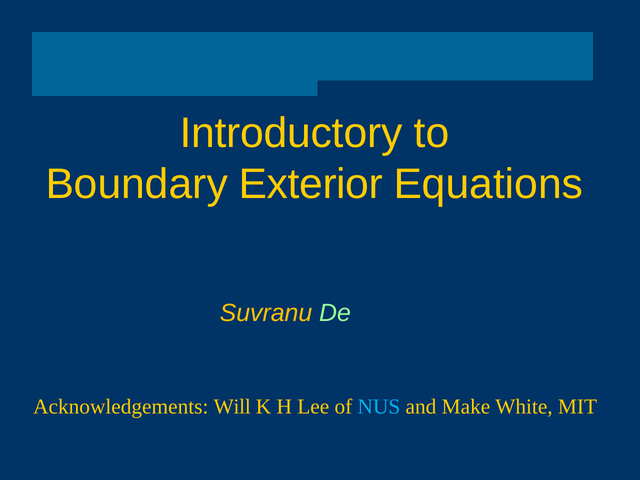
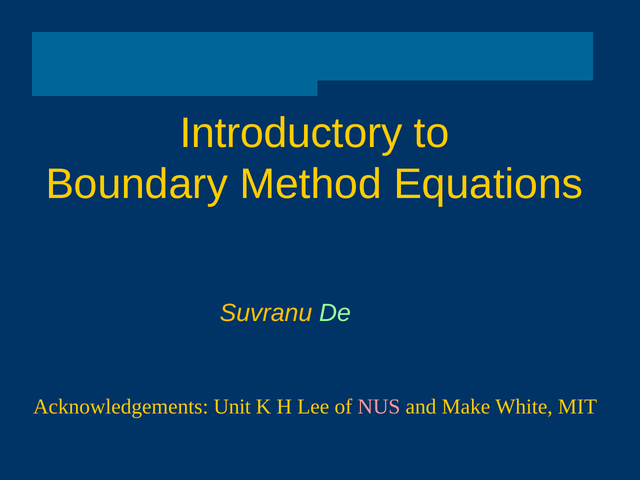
Exterior: Exterior -> Method
Will: Will -> Unit
NUS colour: light blue -> pink
